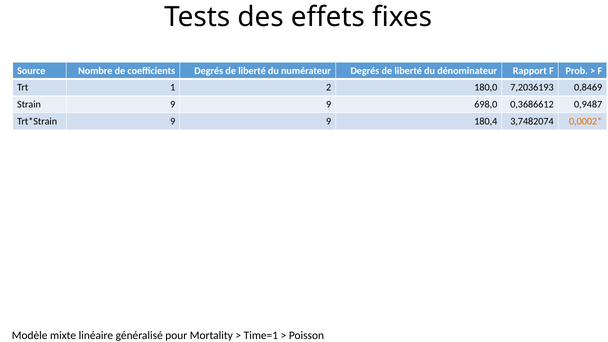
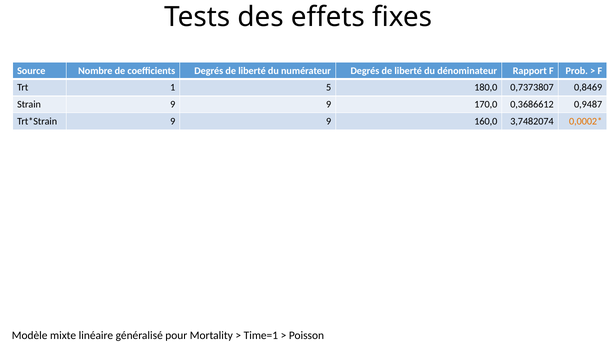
2: 2 -> 5
7,2036193: 7,2036193 -> 0,7373807
698,0: 698,0 -> 170,0
180,4: 180,4 -> 160,0
